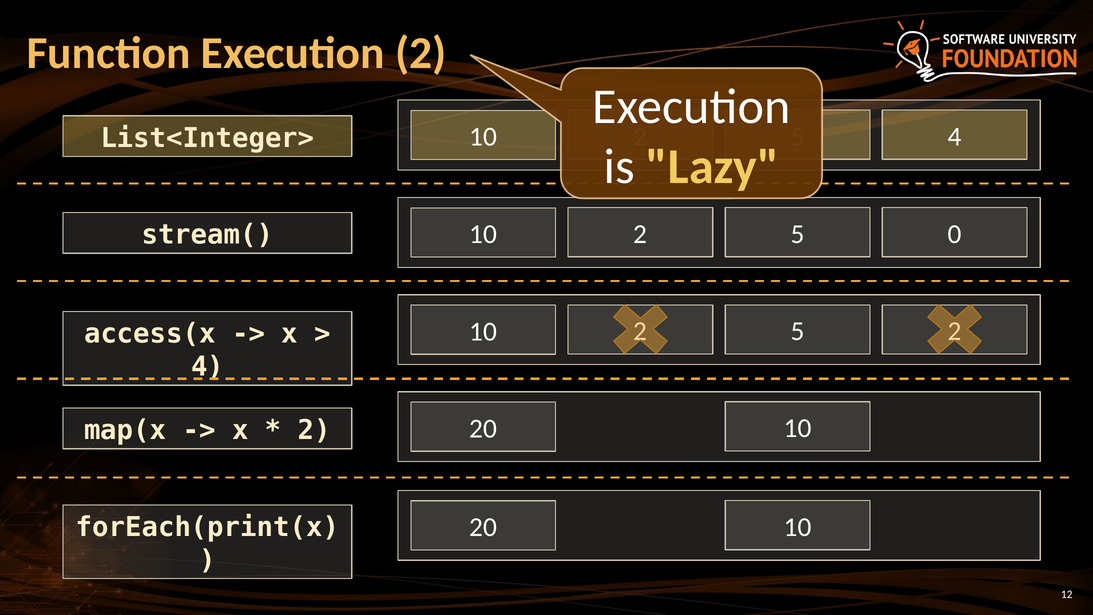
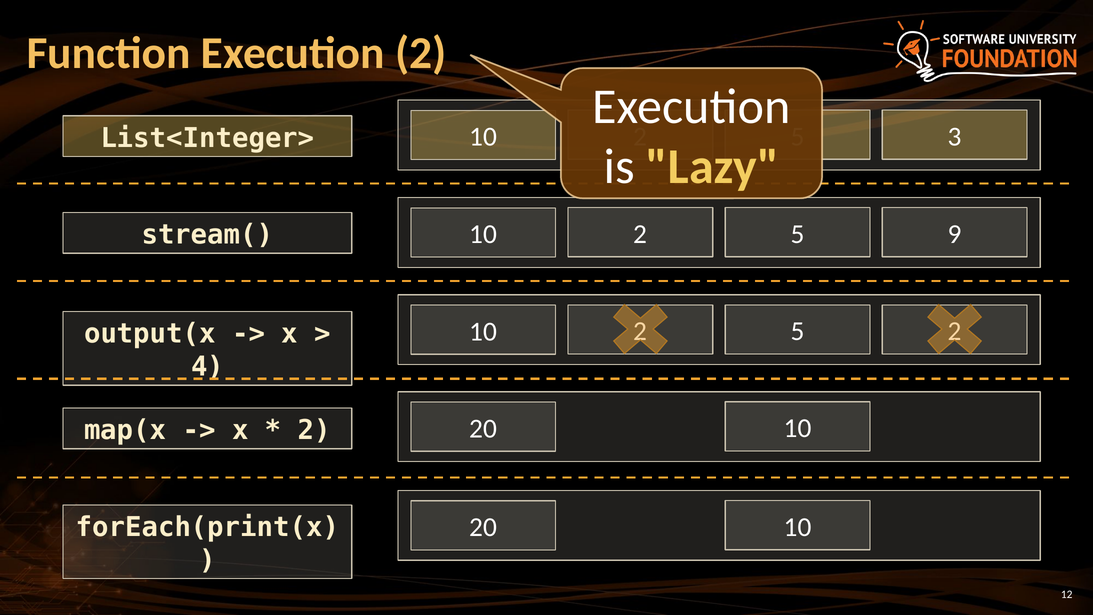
4 at (955, 137): 4 -> 3
0: 0 -> 9
access(x: access(x -> output(x
